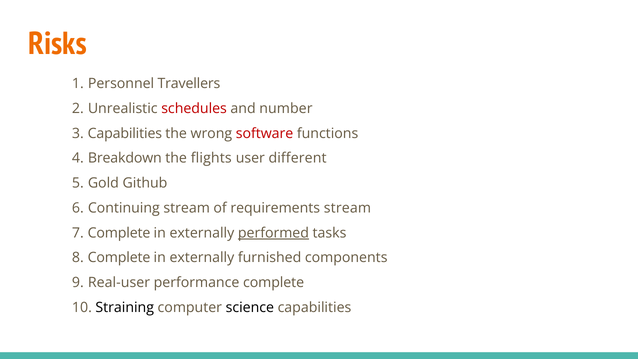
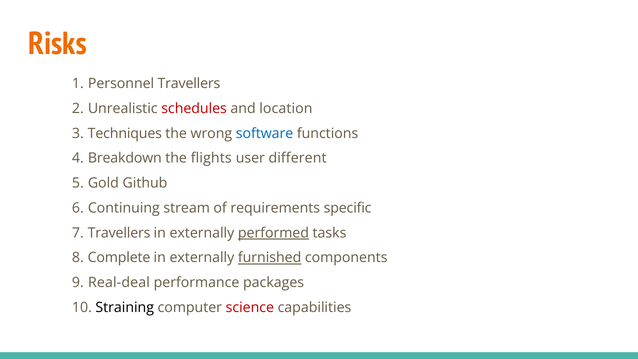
number: number -> location
Capabilities at (125, 133): Capabilities -> Techniques
software colour: red -> blue
requirements stream: stream -> specific
Complete at (119, 233): Complete -> Travellers
furnished underline: none -> present
Real-user: Real-user -> Real-deal
performance complete: complete -> packages
science colour: black -> red
